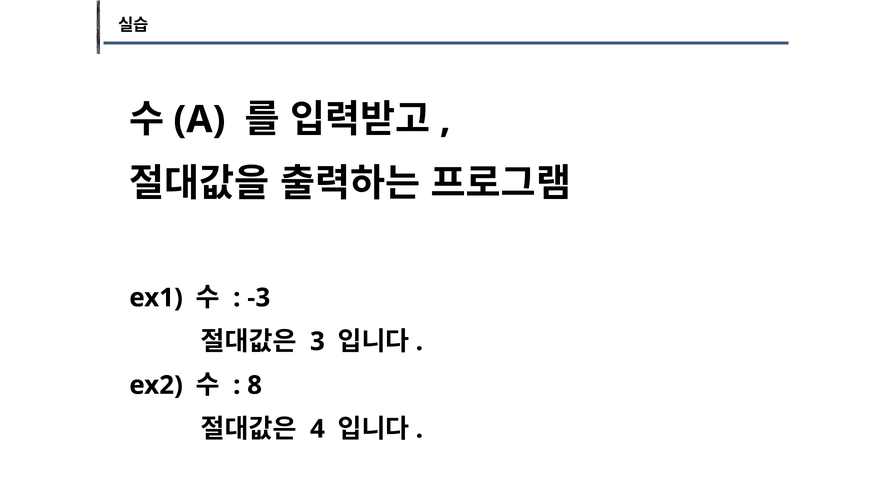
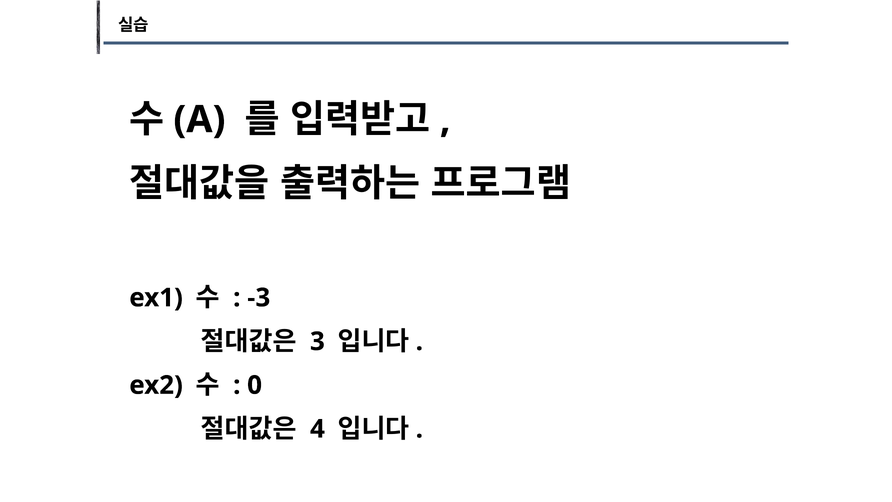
8: 8 -> 0
